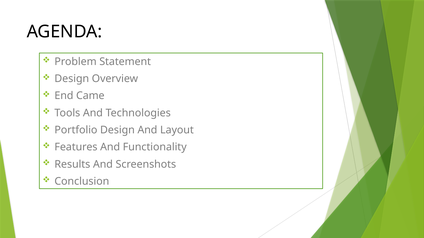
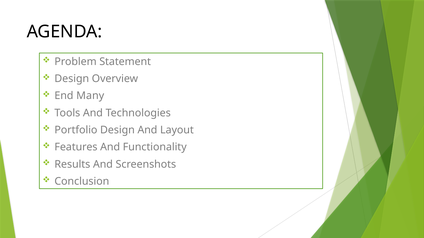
Came: Came -> Many
